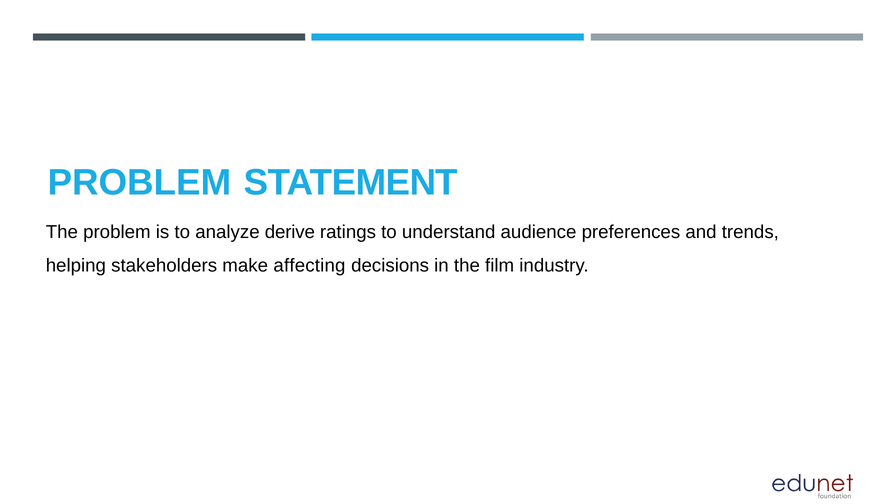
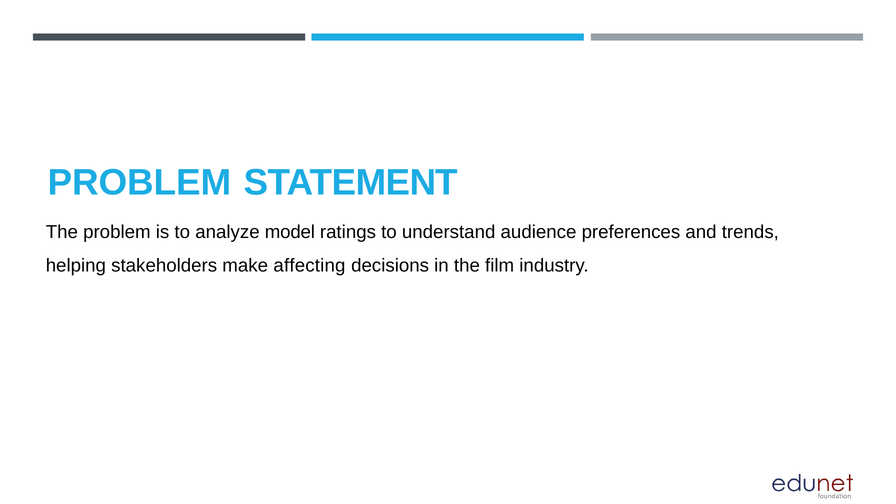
derive: derive -> model
